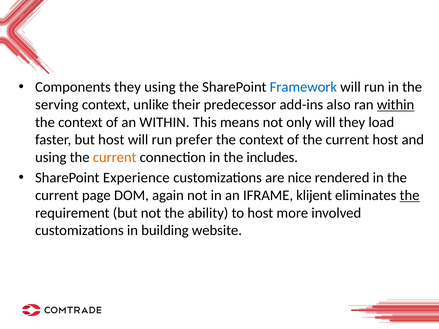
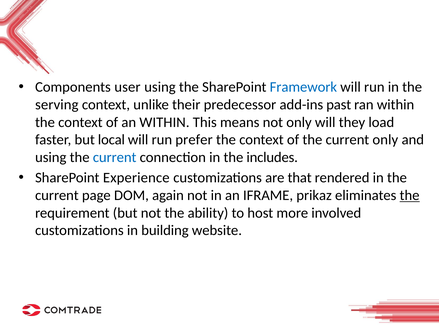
Components they: they -> user
also: also -> past
within at (396, 105) underline: present -> none
but host: host -> local
current host: host -> only
current at (115, 157) colour: orange -> blue
nice: nice -> that
klijent: klijent -> prikaz
